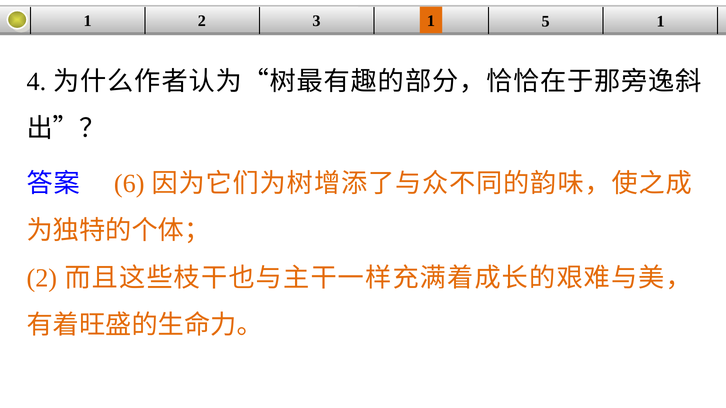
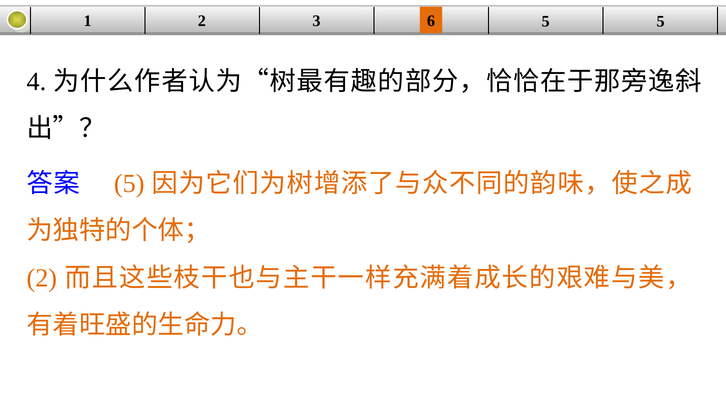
3 1: 1 -> 6
5 1: 1 -> 5
6 at (129, 184): 6 -> 5
